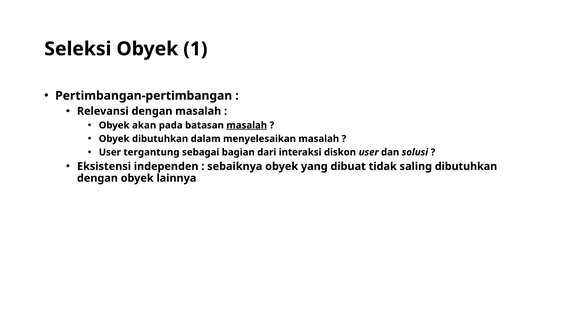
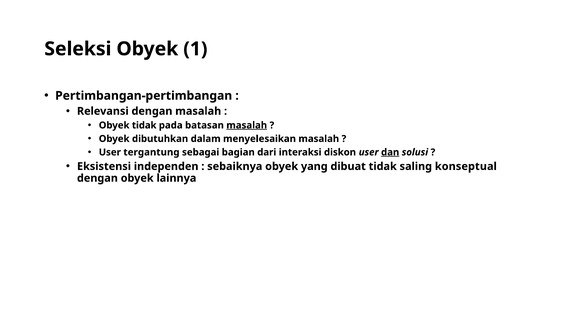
Obyek akan: akan -> tidak
dan underline: none -> present
saling dibutuhkan: dibutuhkan -> konseptual
